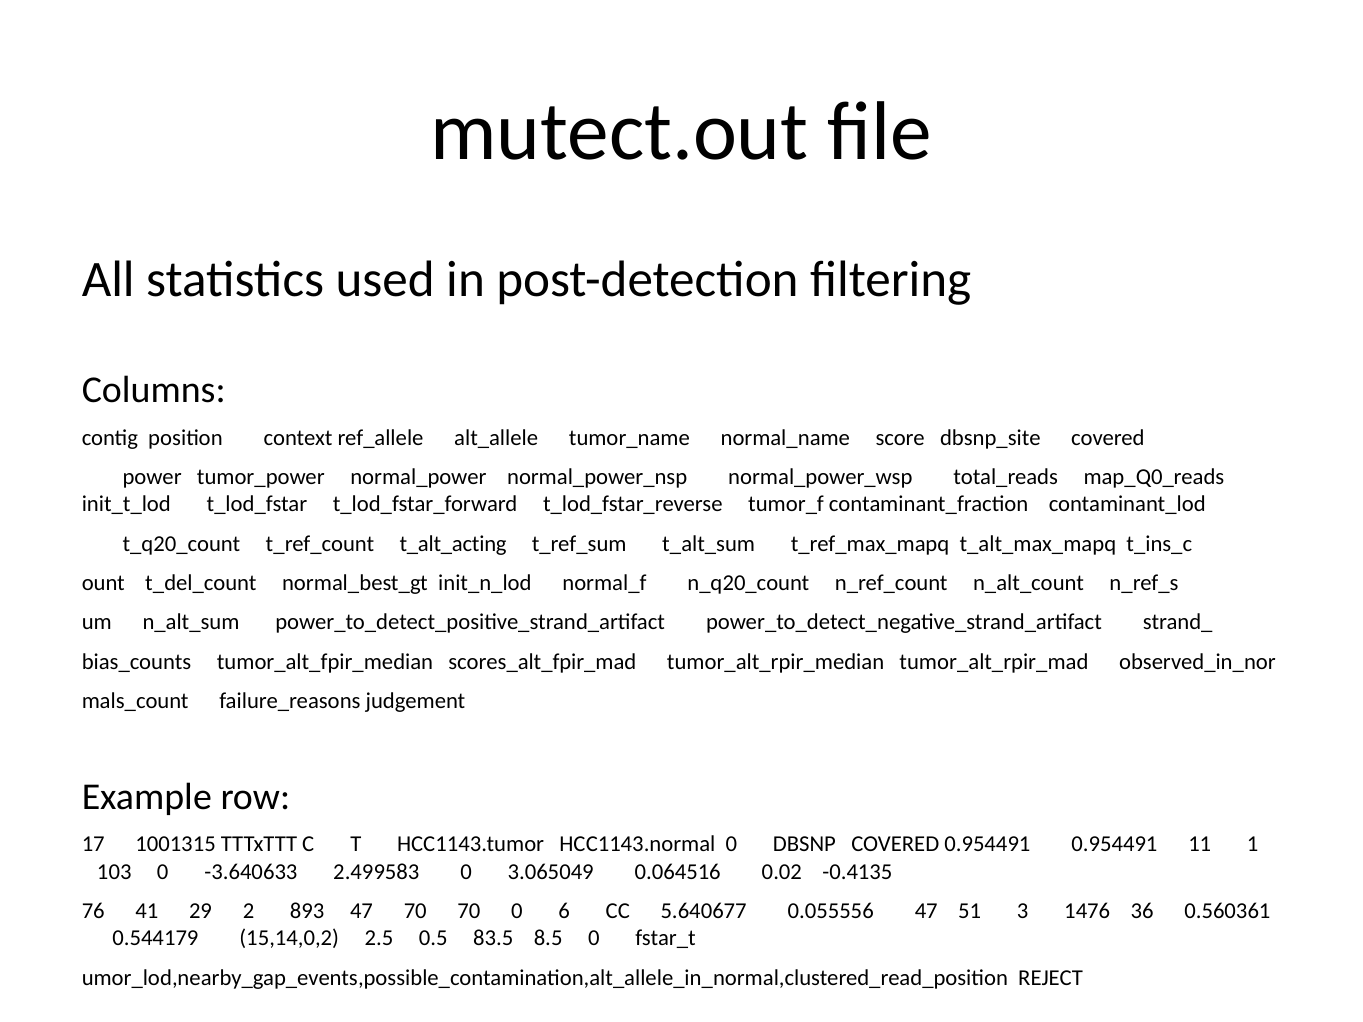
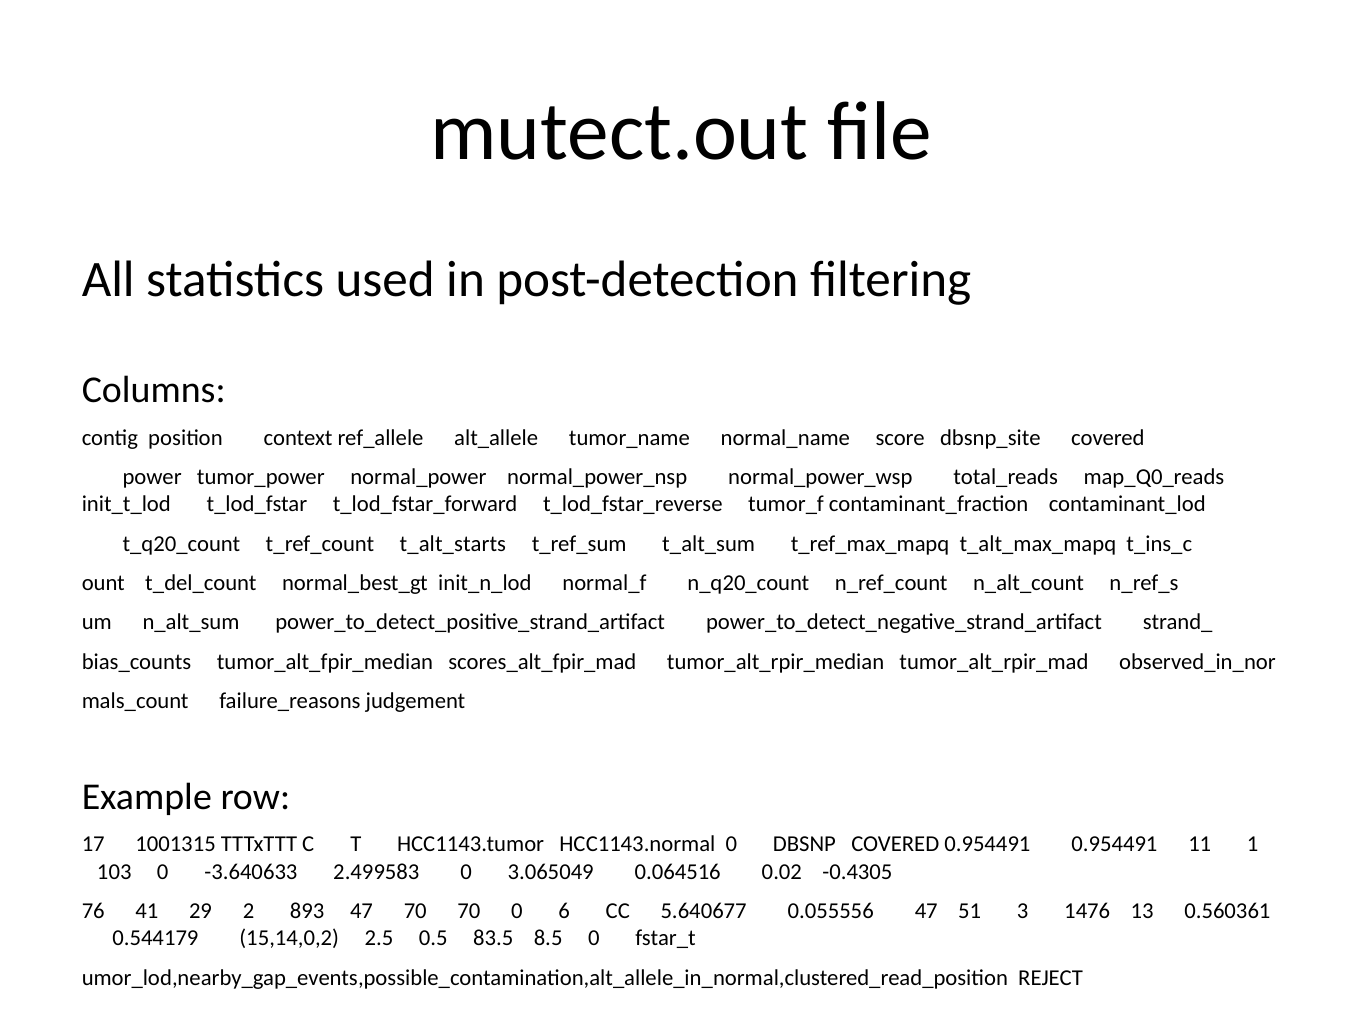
t_alt_acting: t_alt_acting -> t_alt_starts
-0.4135: -0.4135 -> -0.4305
36: 36 -> 13
